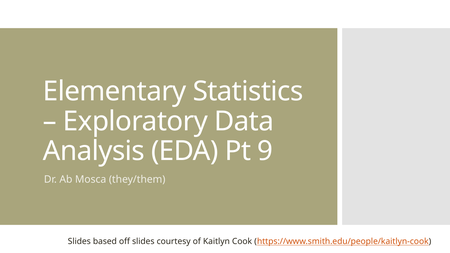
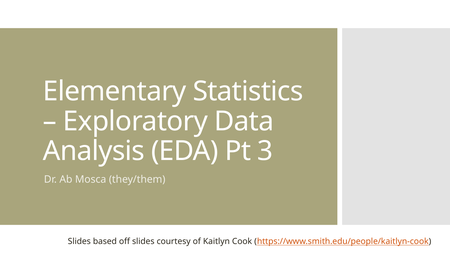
9: 9 -> 3
